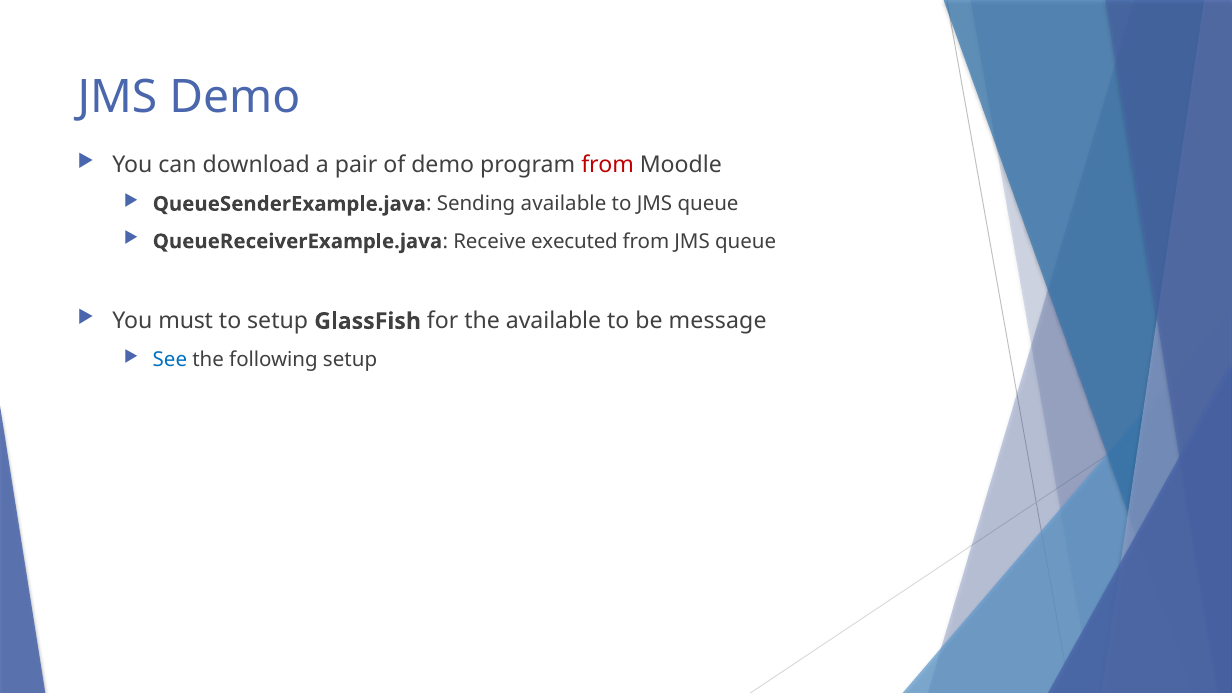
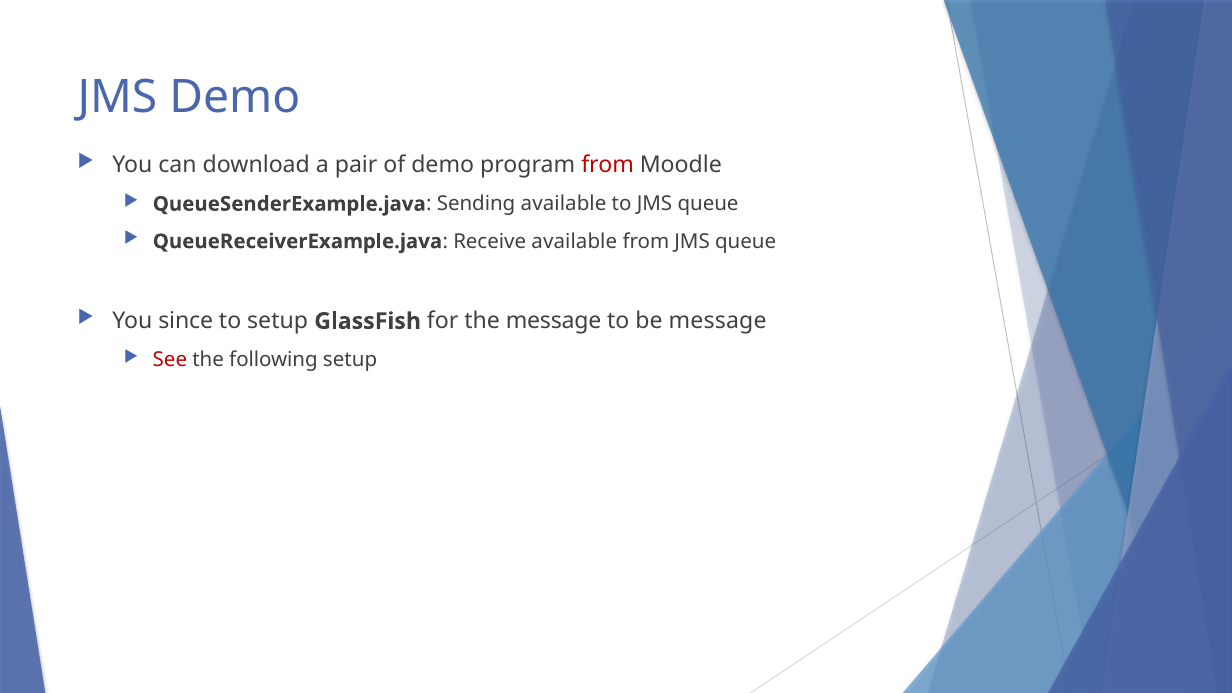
Receive executed: executed -> available
must: must -> since
the available: available -> message
See colour: blue -> red
